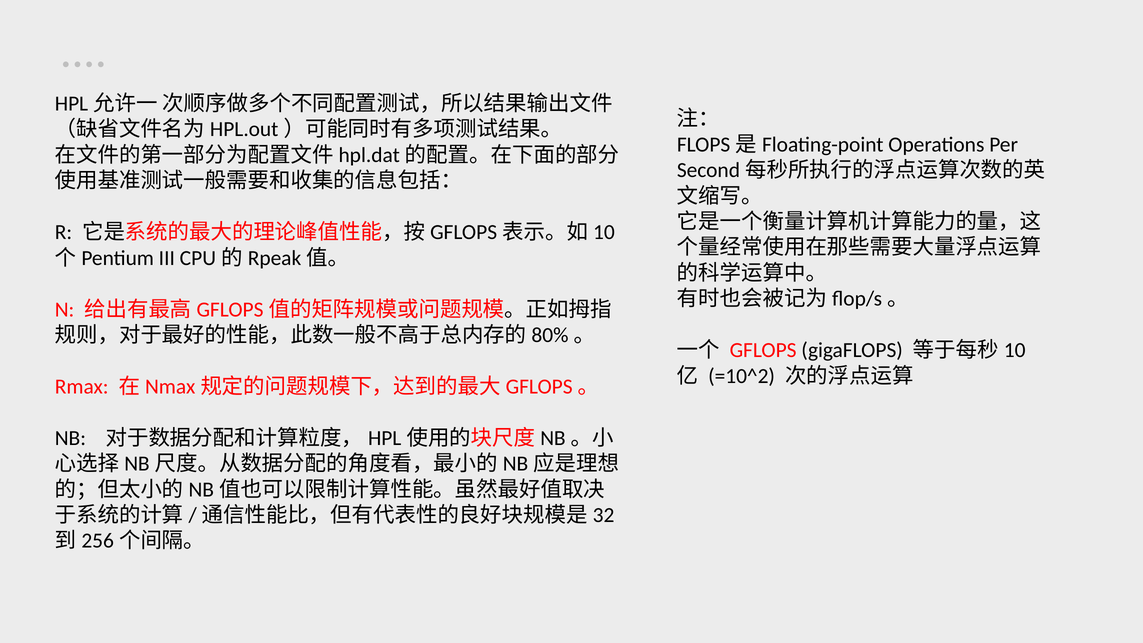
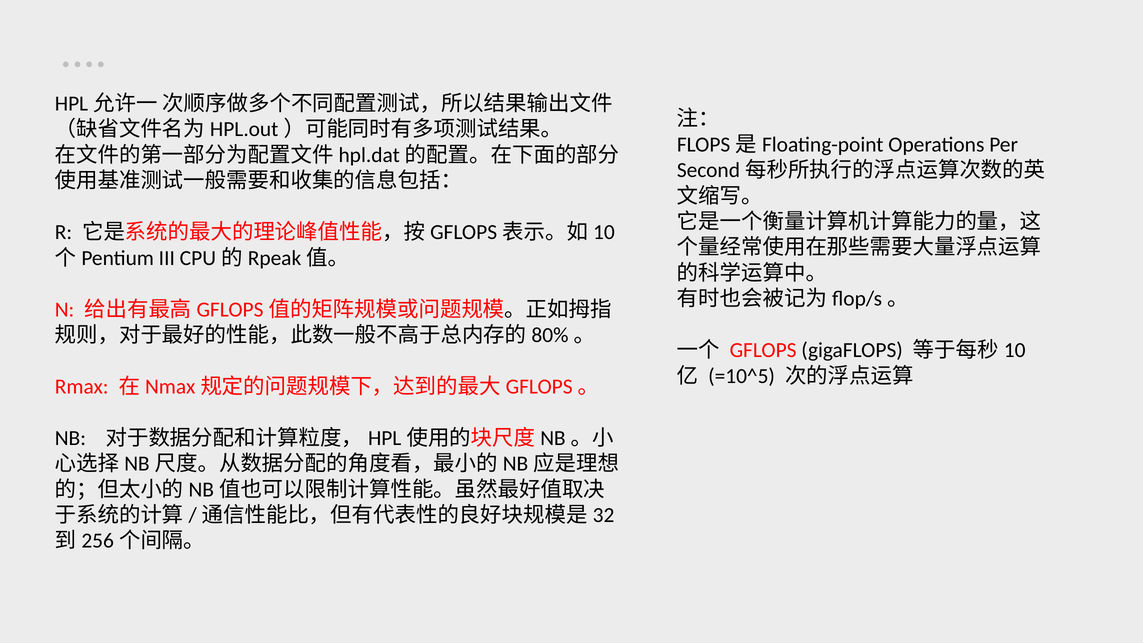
=10^2: =10^2 -> =10^5
